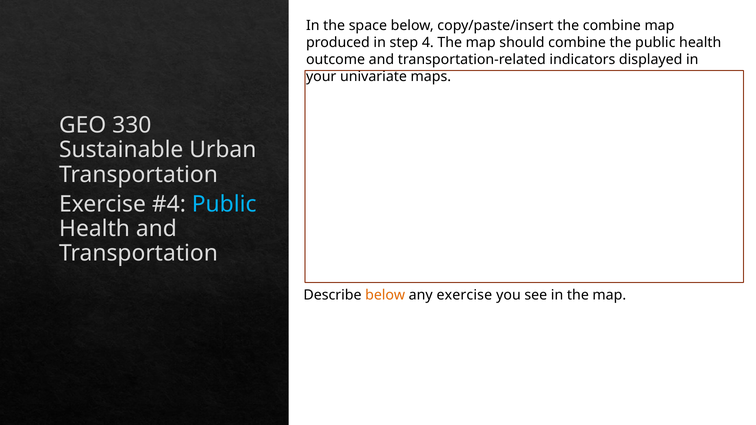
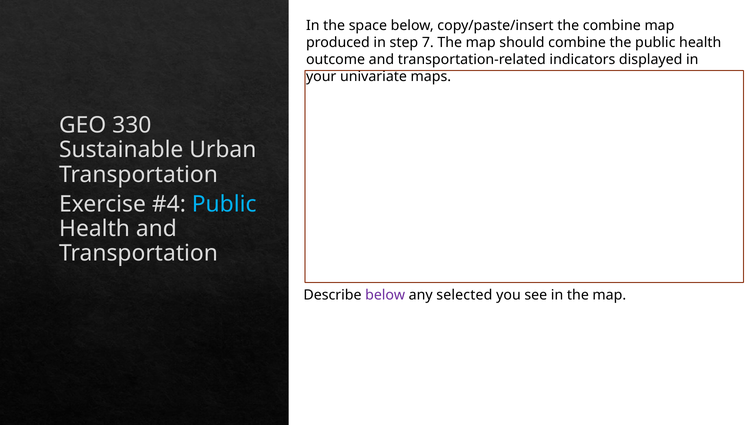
4: 4 -> 7
below at (385, 295) colour: orange -> purple
any exercise: exercise -> selected
